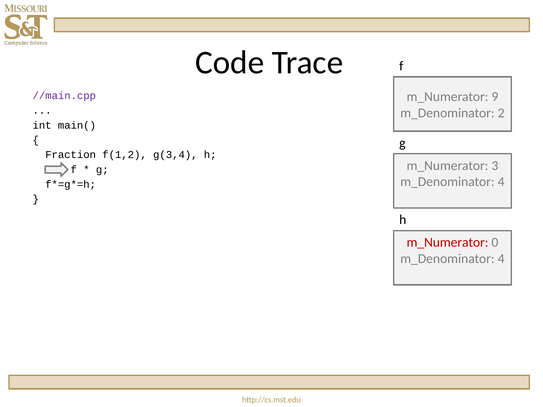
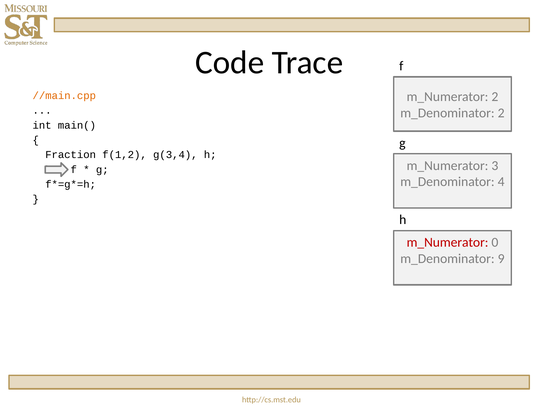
m_Numerator 9: 9 -> 2
//main.cpp colour: purple -> orange
4 at (501, 259): 4 -> 9
